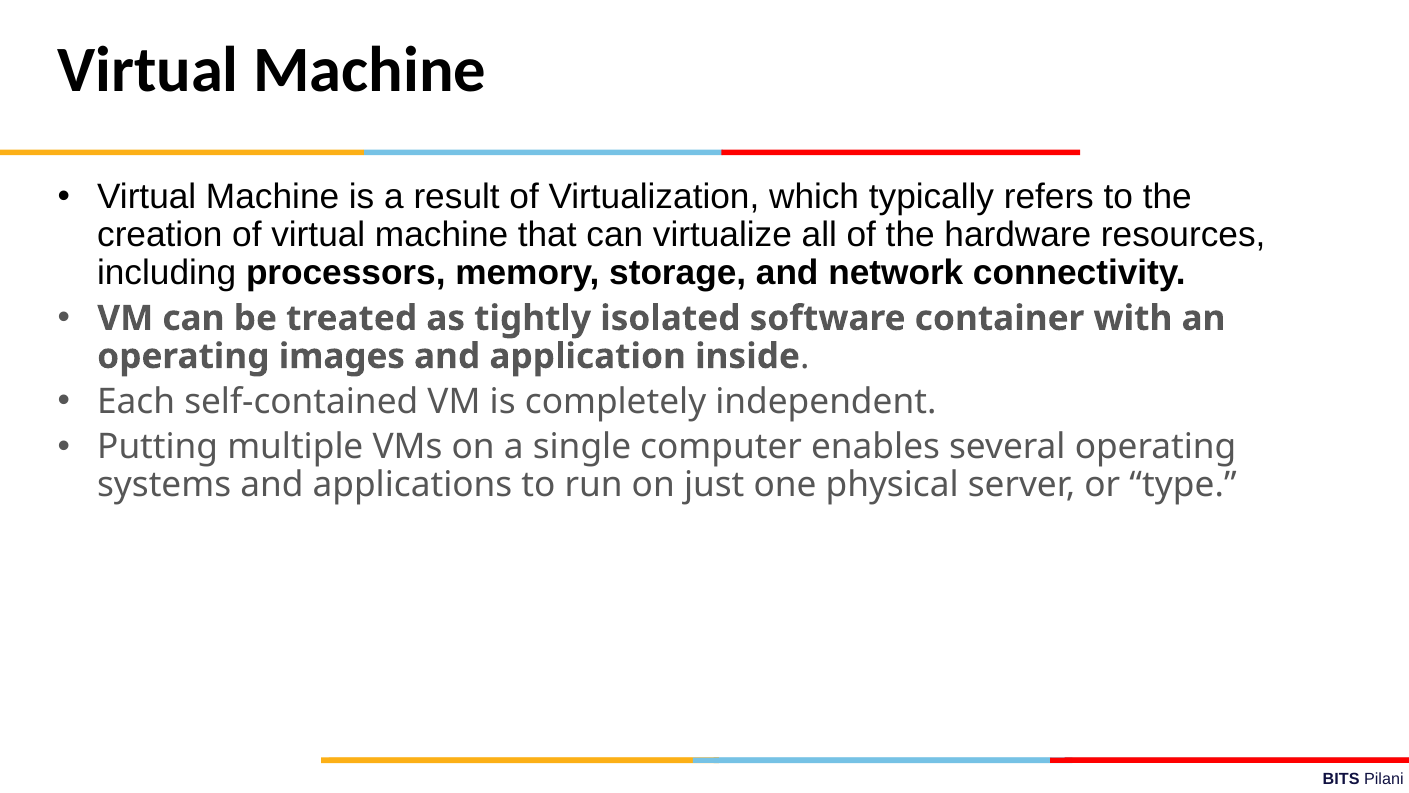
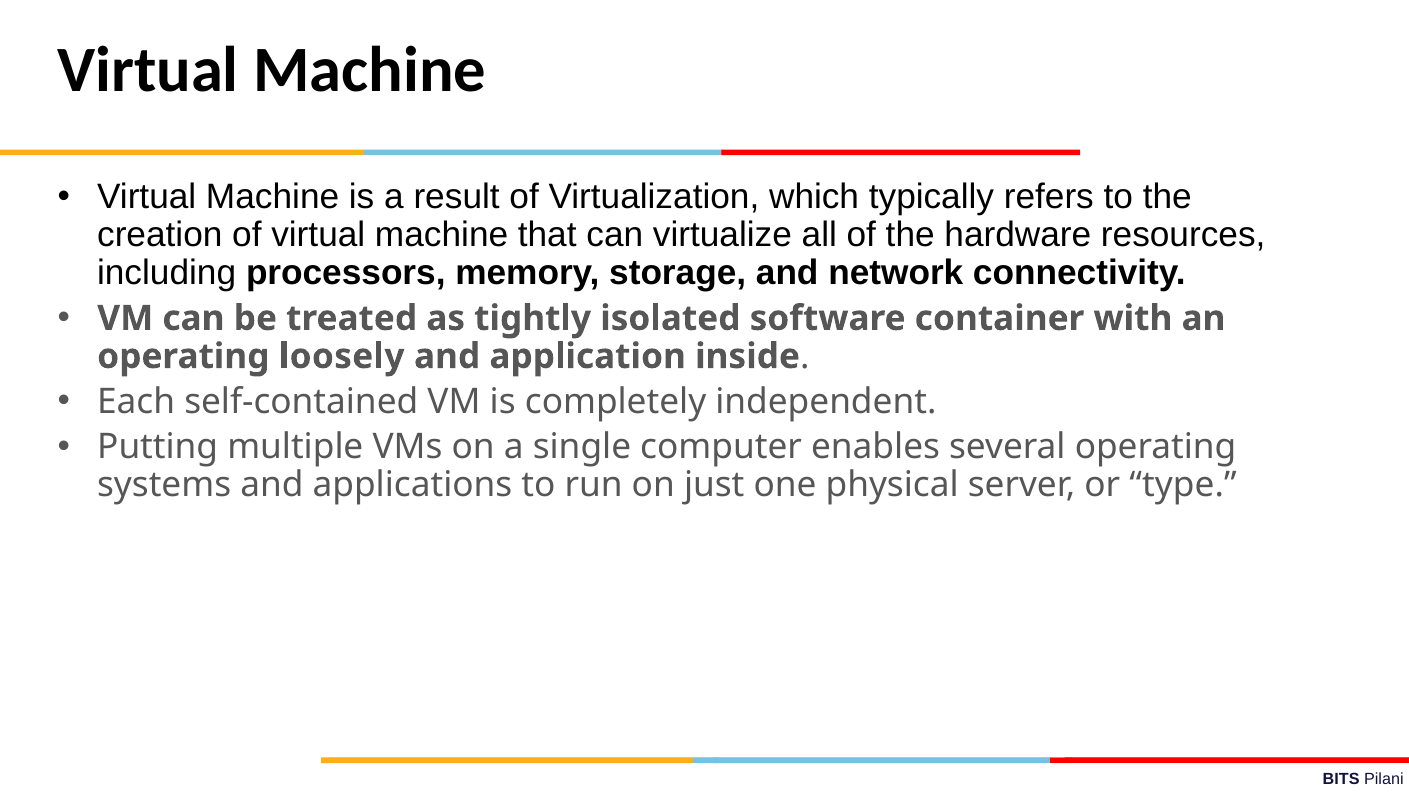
images: images -> loosely
